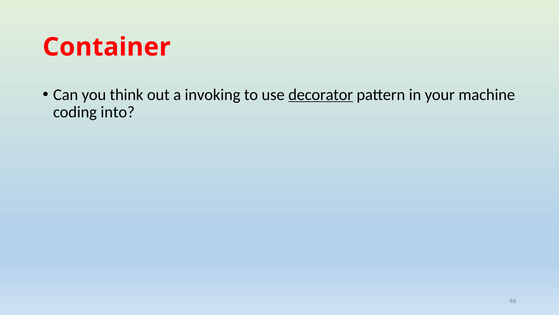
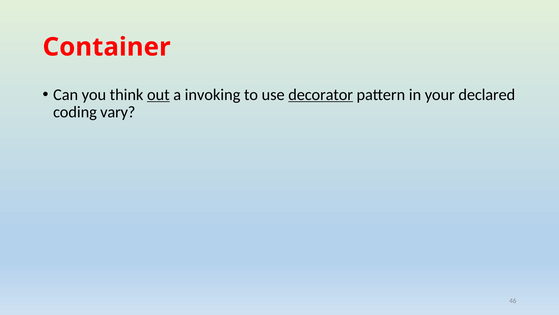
out underline: none -> present
machine: machine -> declared
into: into -> vary
